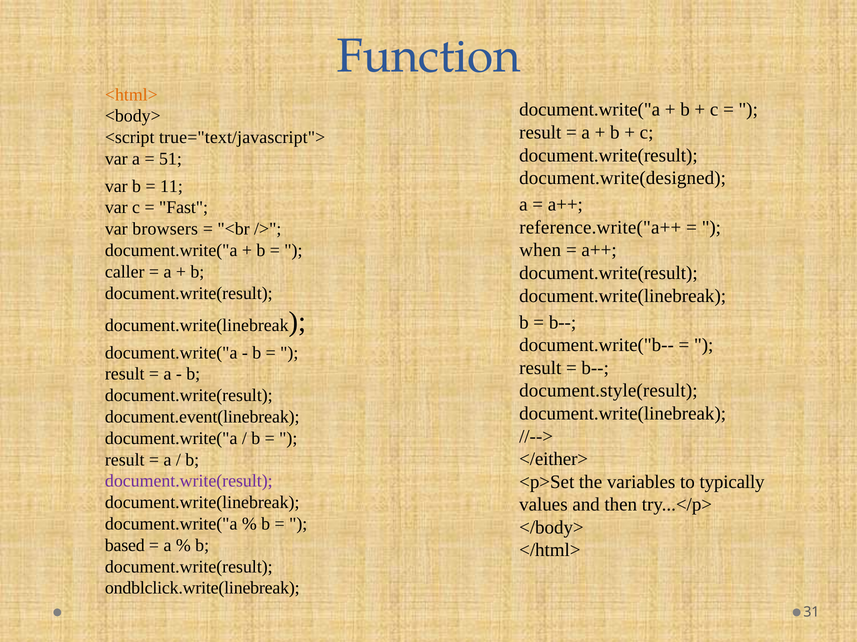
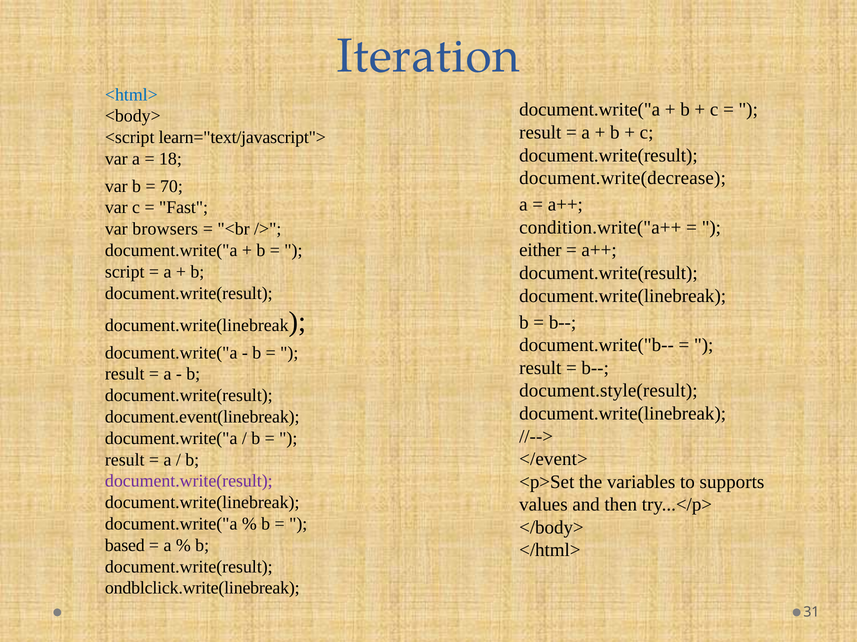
Function: Function -> Iteration
<html> colour: orange -> blue
true="text/javascript">: true="text/javascript"> -> learn="text/javascript">
51: 51 -> 18
document.write(designed: document.write(designed -> document.write(decrease
11: 11 -> 70
reference.write("a++: reference.write("a++ -> condition.write("a++
when: when -> either
caller: caller -> script
</either>: </either> -> </event>
typically: typically -> supports
